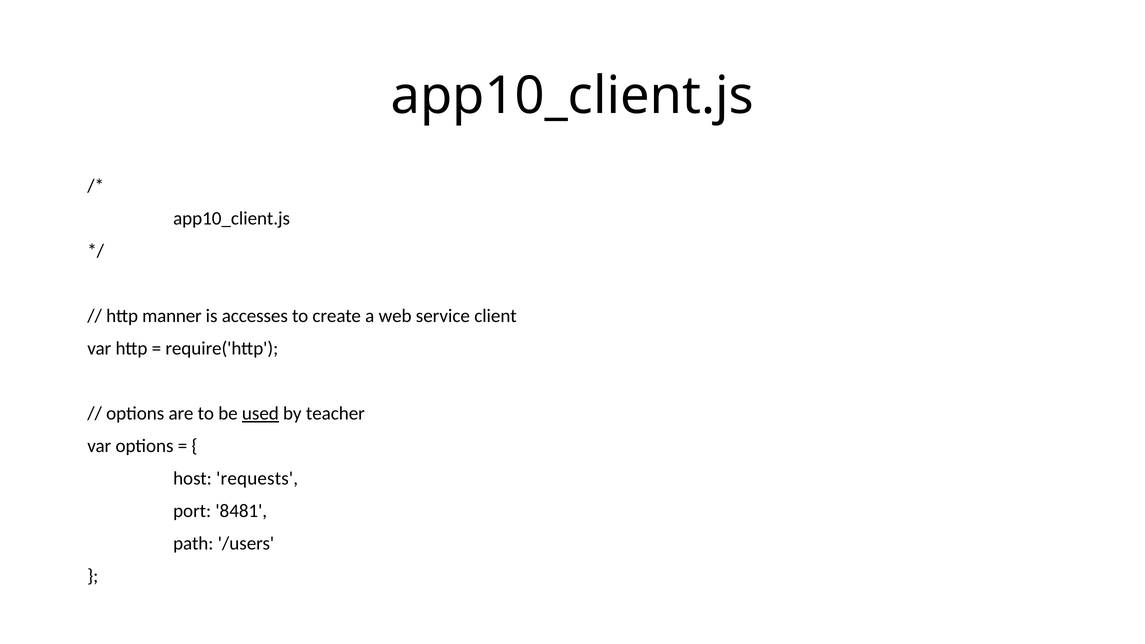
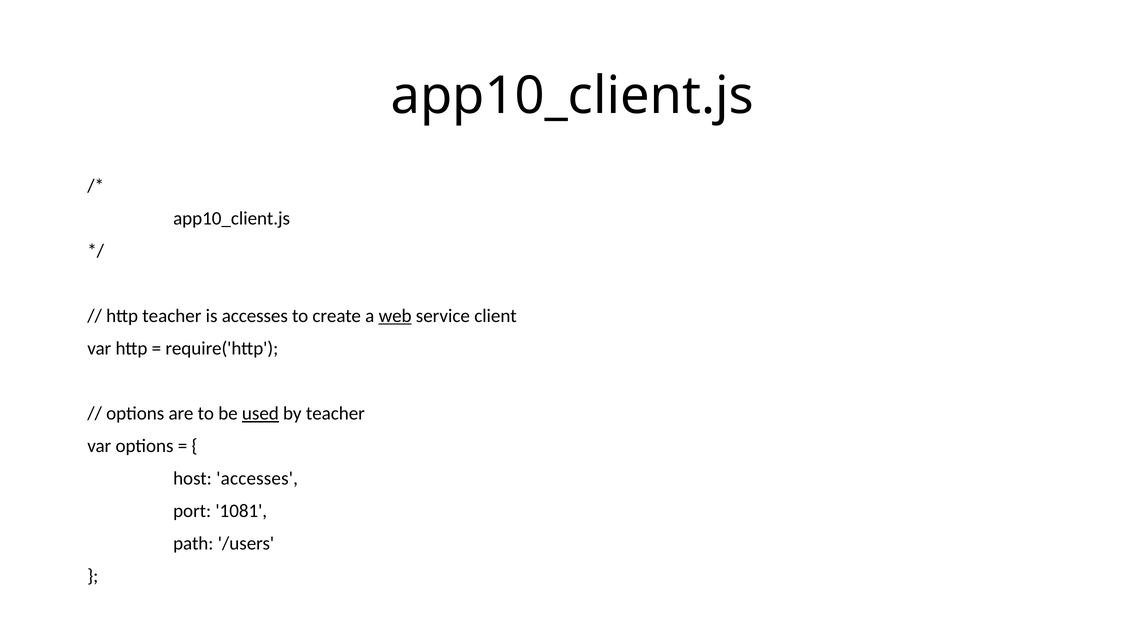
http manner: manner -> teacher
web underline: none -> present
host requests: requests -> accesses
8481: 8481 -> 1081
